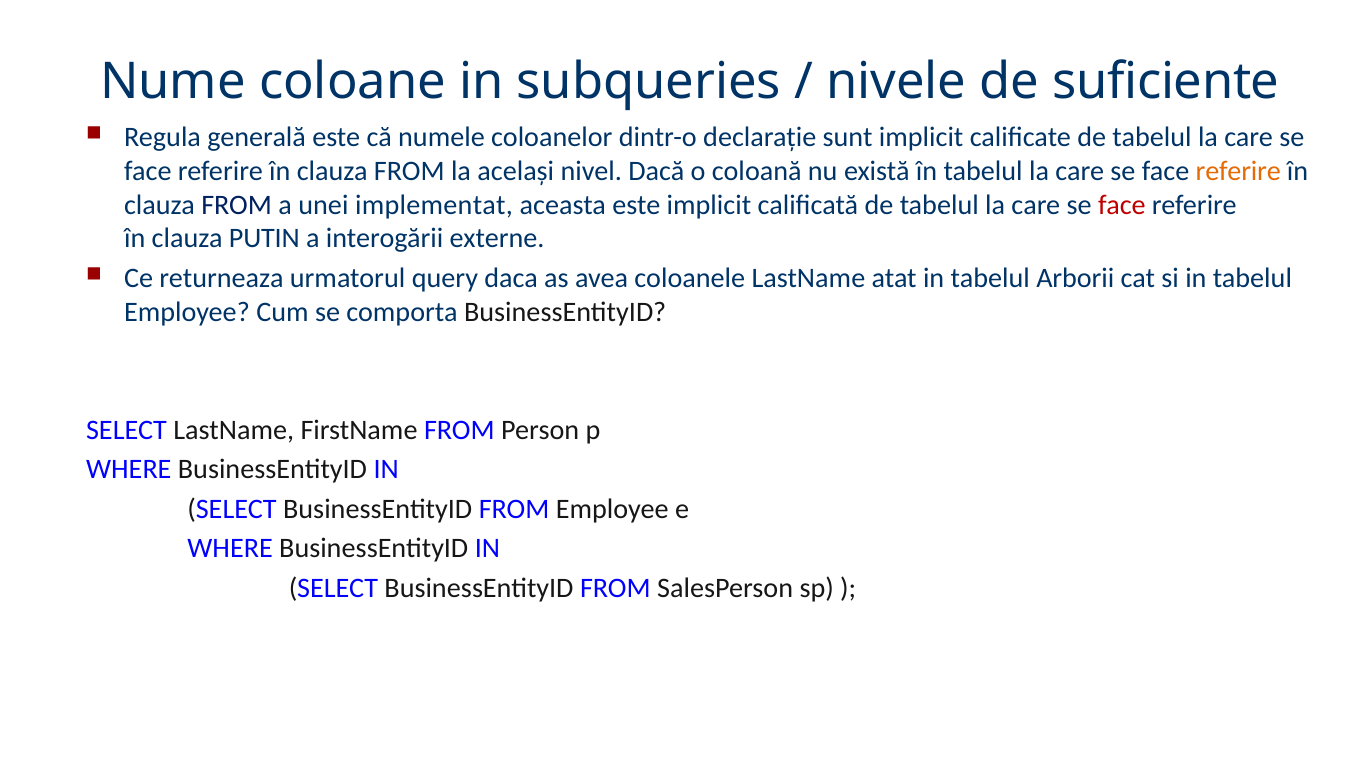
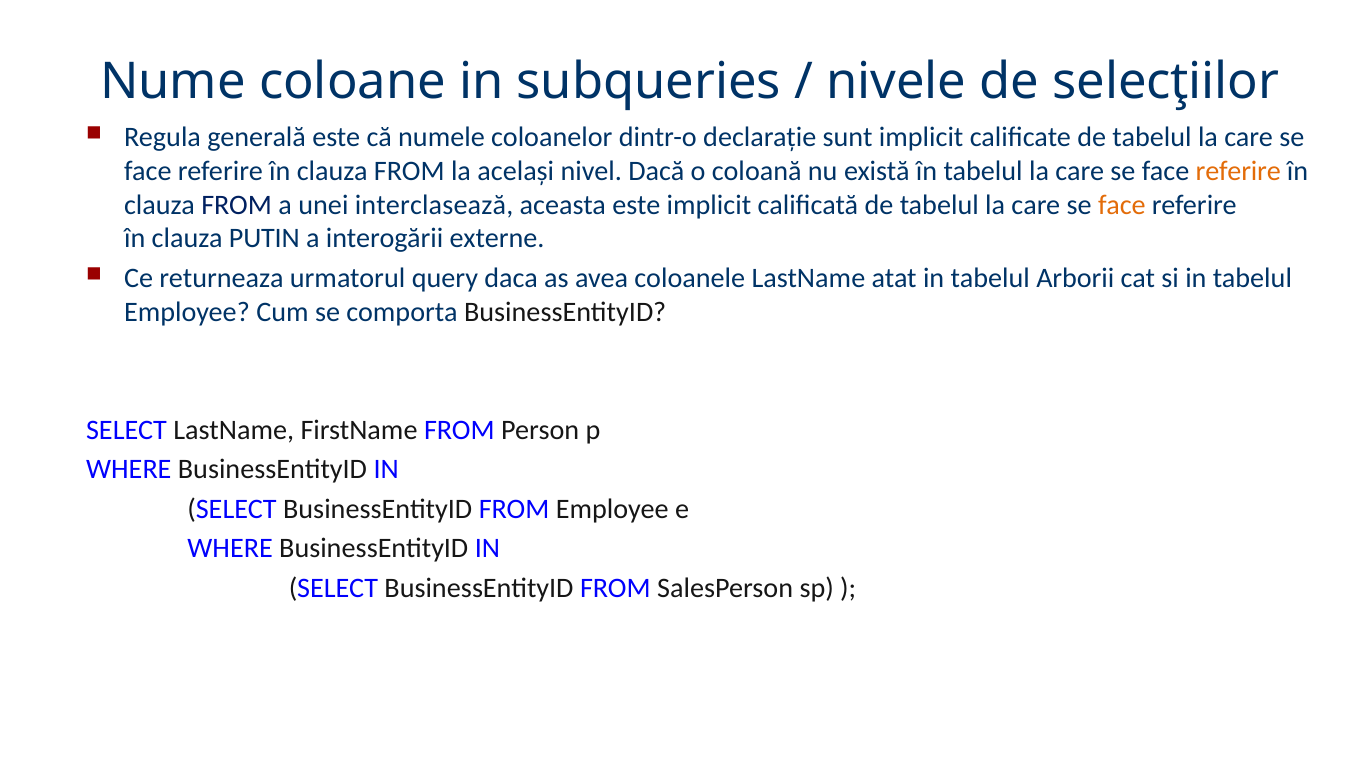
suficiente: suficiente -> selecţiilor
implementat: implementat -> interclasează
face at (1122, 205) colour: red -> orange
